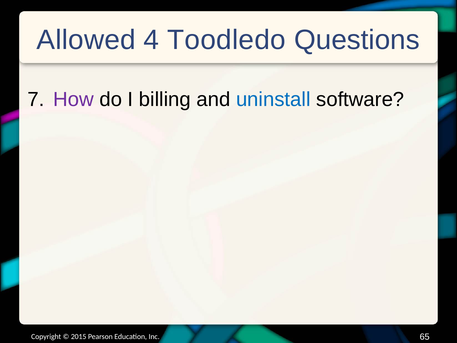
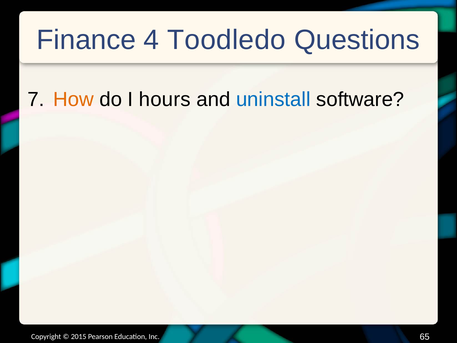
Allowed: Allowed -> Finance
How colour: purple -> orange
billing: billing -> hours
